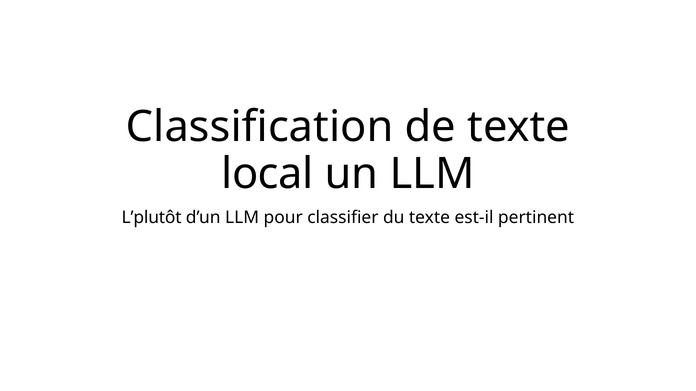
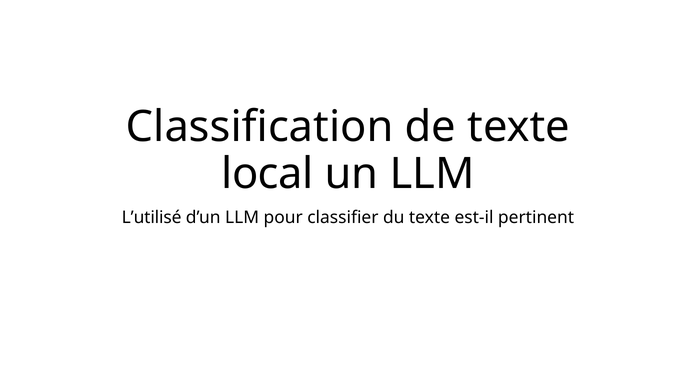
L’plutôt: L’plutôt -> L’utilisé
